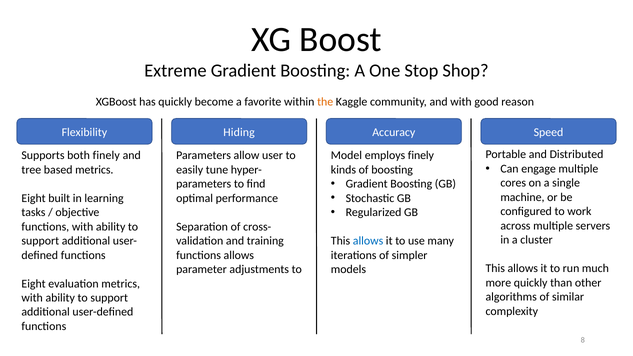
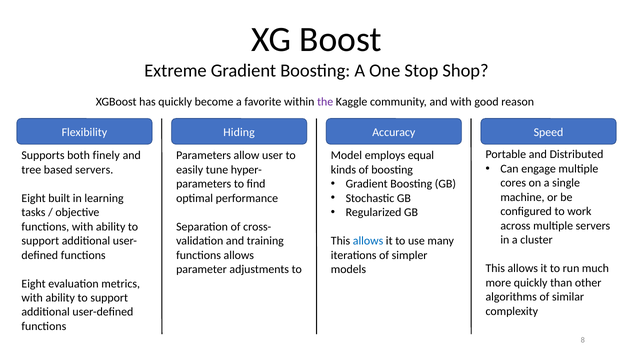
the colour: orange -> purple
employs finely: finely -> equal
based metrics: metrics -> servers
